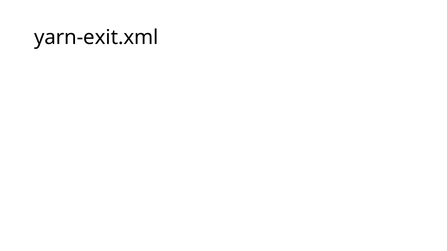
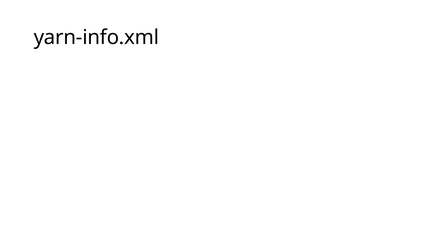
yarn-exit.xml: yarn-exit.xml -> yarn-info.xml
